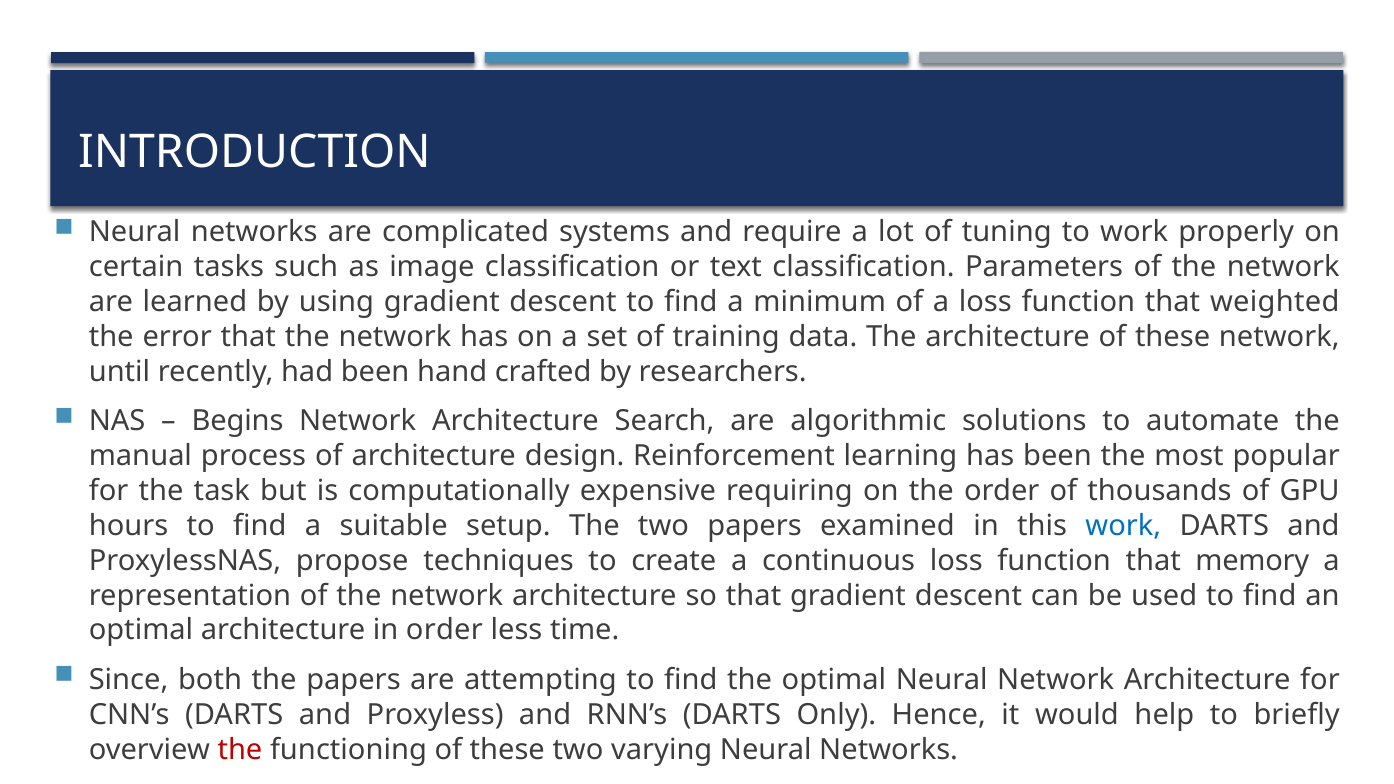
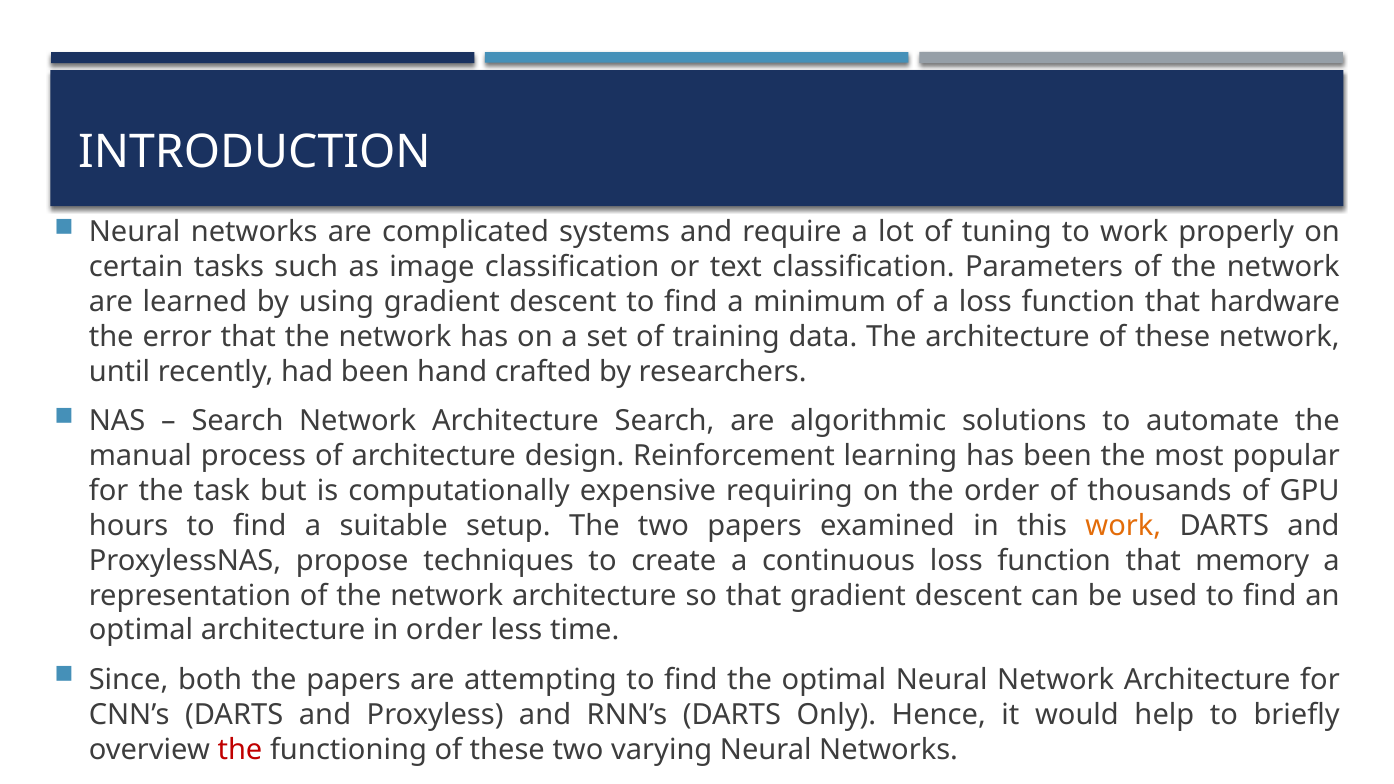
weighted: weighted -> hardware
Begins at (238, 421): Begins -> Search
work at (1123, 526) colour: blue -> orange
